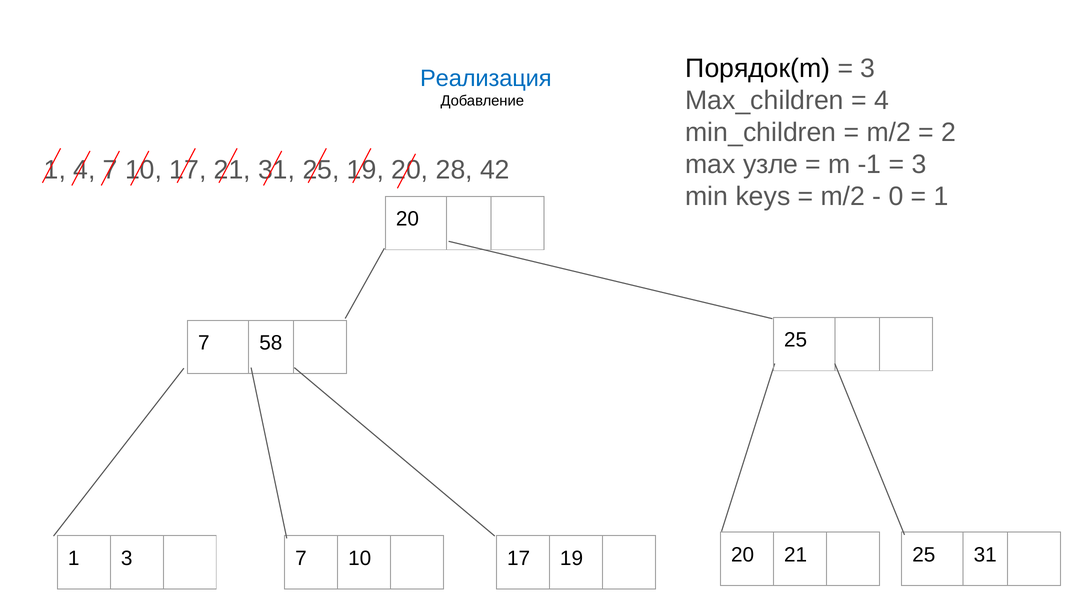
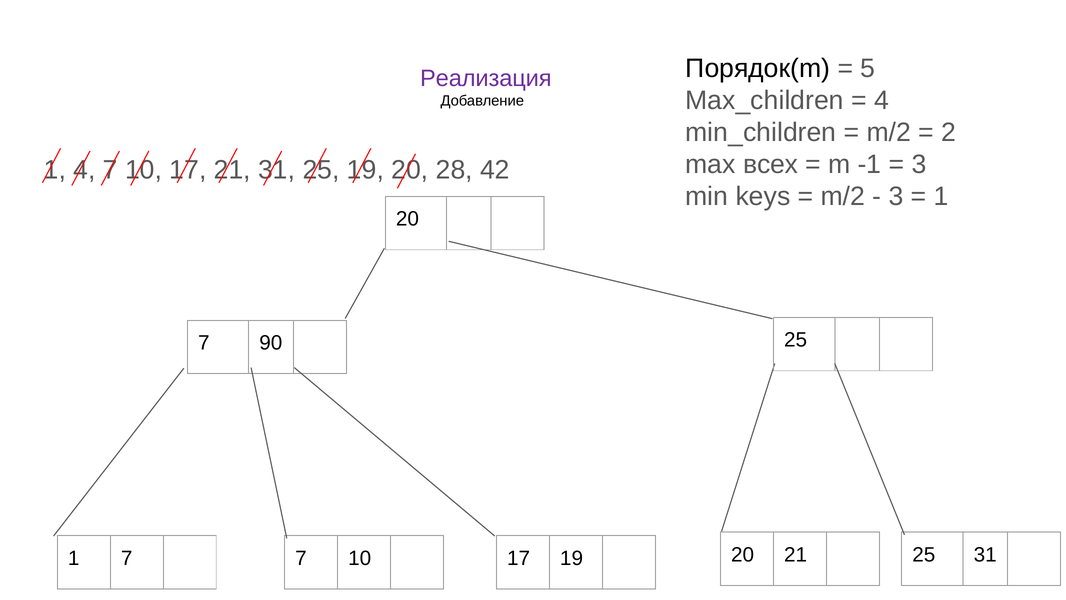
3 at (868, 69): 3 -> 5
Реализация colour: blue -> purple
узле: узле -> всех
0 at (896, 197): 0 -> 3
58: 58 -> 90
1 3: 3 -> 7
